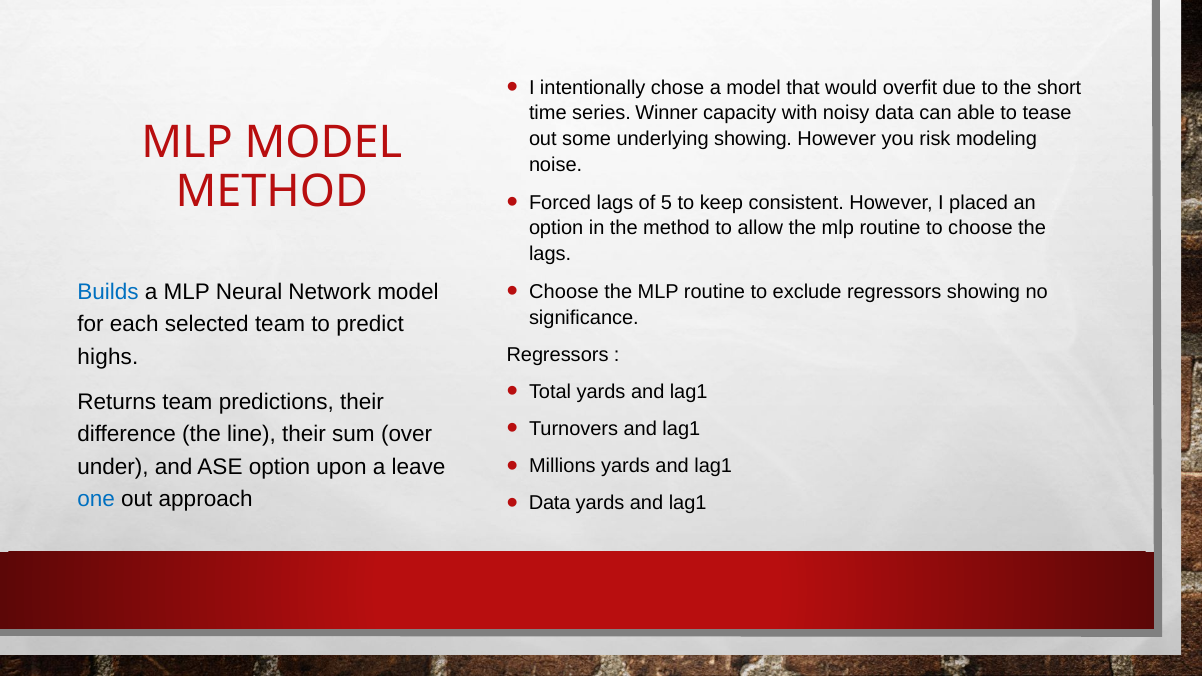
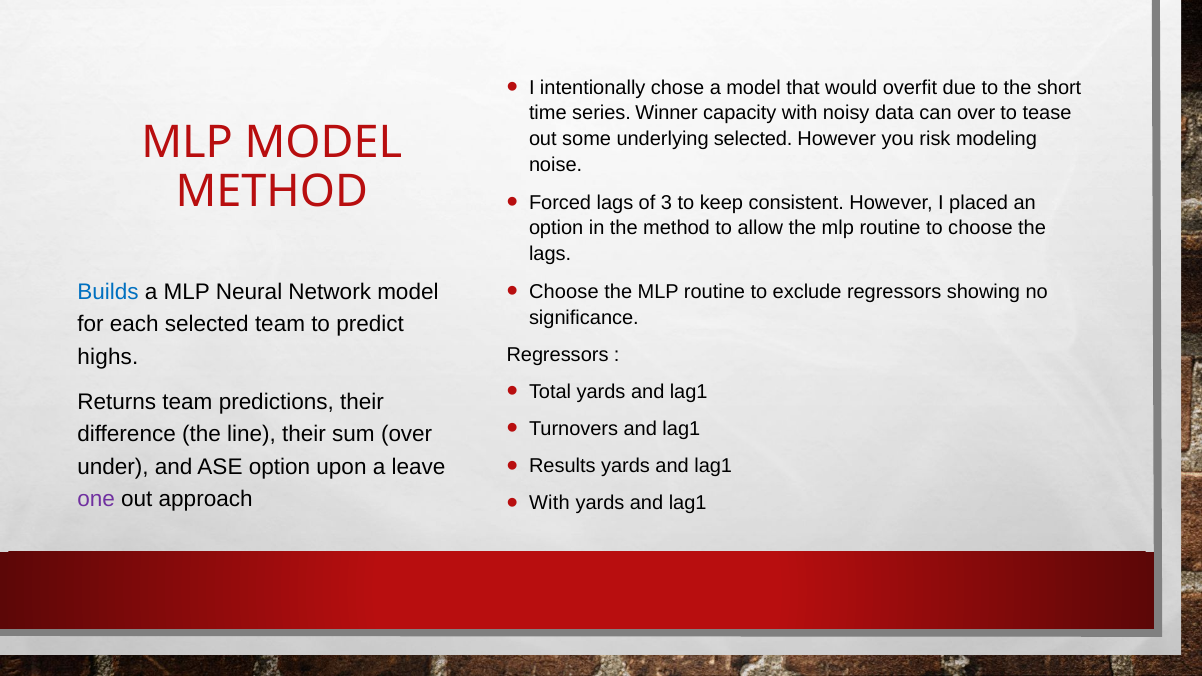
can able: able -> over
underlying showing: showing -> selected
5: 5 -> 3
Millions: Millions -> Results
Data at (550, 503): Data -> With
one colour: blue -> purple
